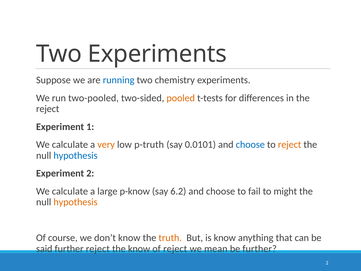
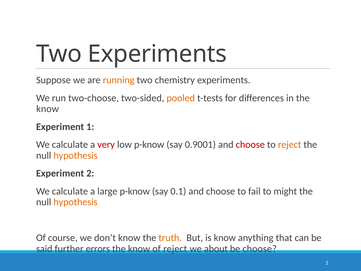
running colour: blue -> orange
two-pooled: two-pooled -> two-choose
reject at (48, 109): reject -> know
very colour: orange -> red
low p-truth: p-truth -> p-know
0.0101: 0.0101 -> 0.9001
choose at (250, 144) colour: blue -> red
hypothesis at (75, 155) colour: blue -> orange
6.2: 6.2 -> 0.1
further reject: reject -> errors
mean: mean -> about
be further: further -> choose
